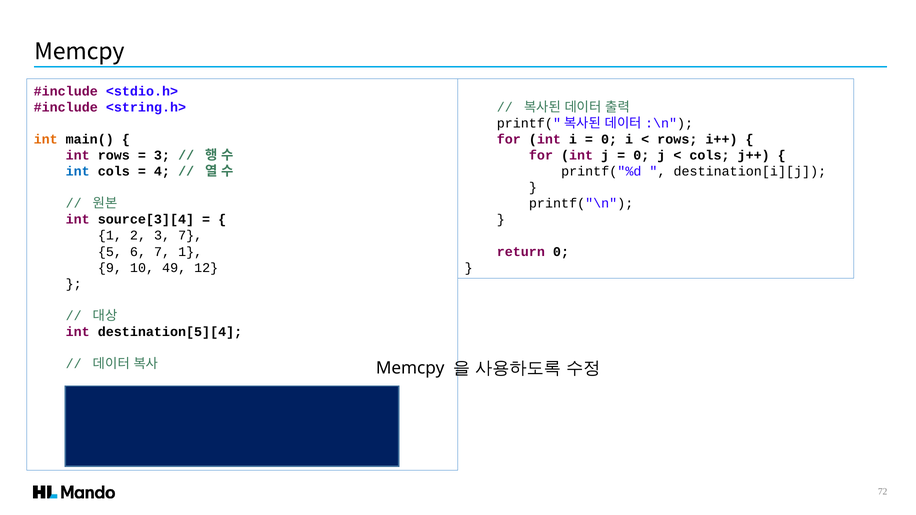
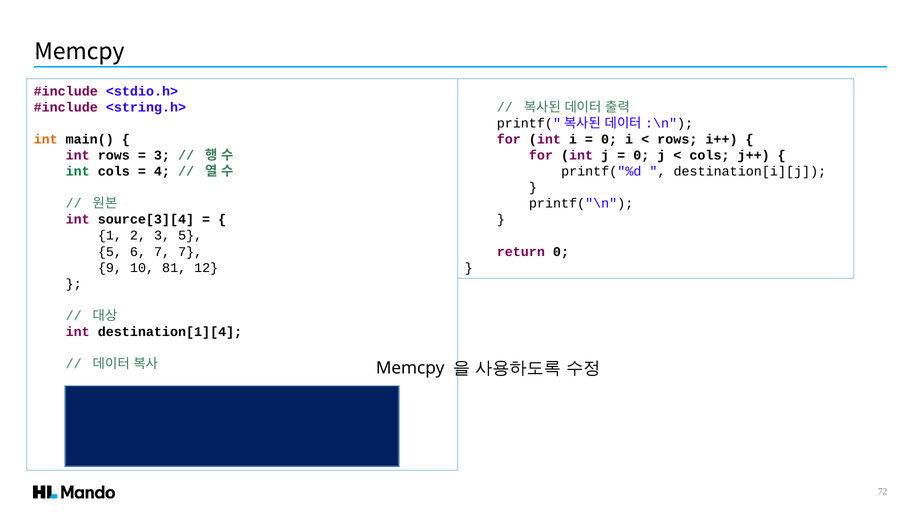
int at (78, 172) colour: blue -> green
3 7: 7 -> 5
7 1: 1 -> 7
49: 49 -> 81
destination[5][4: destination[5][4 -> destination[1][4
